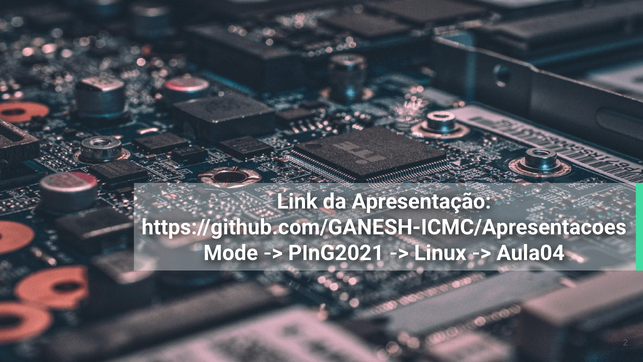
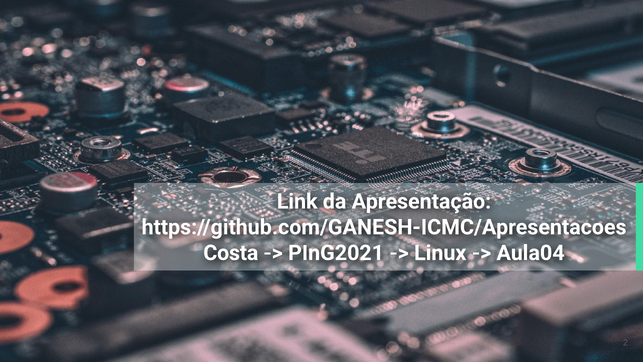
Mode: Mode -> Costa
